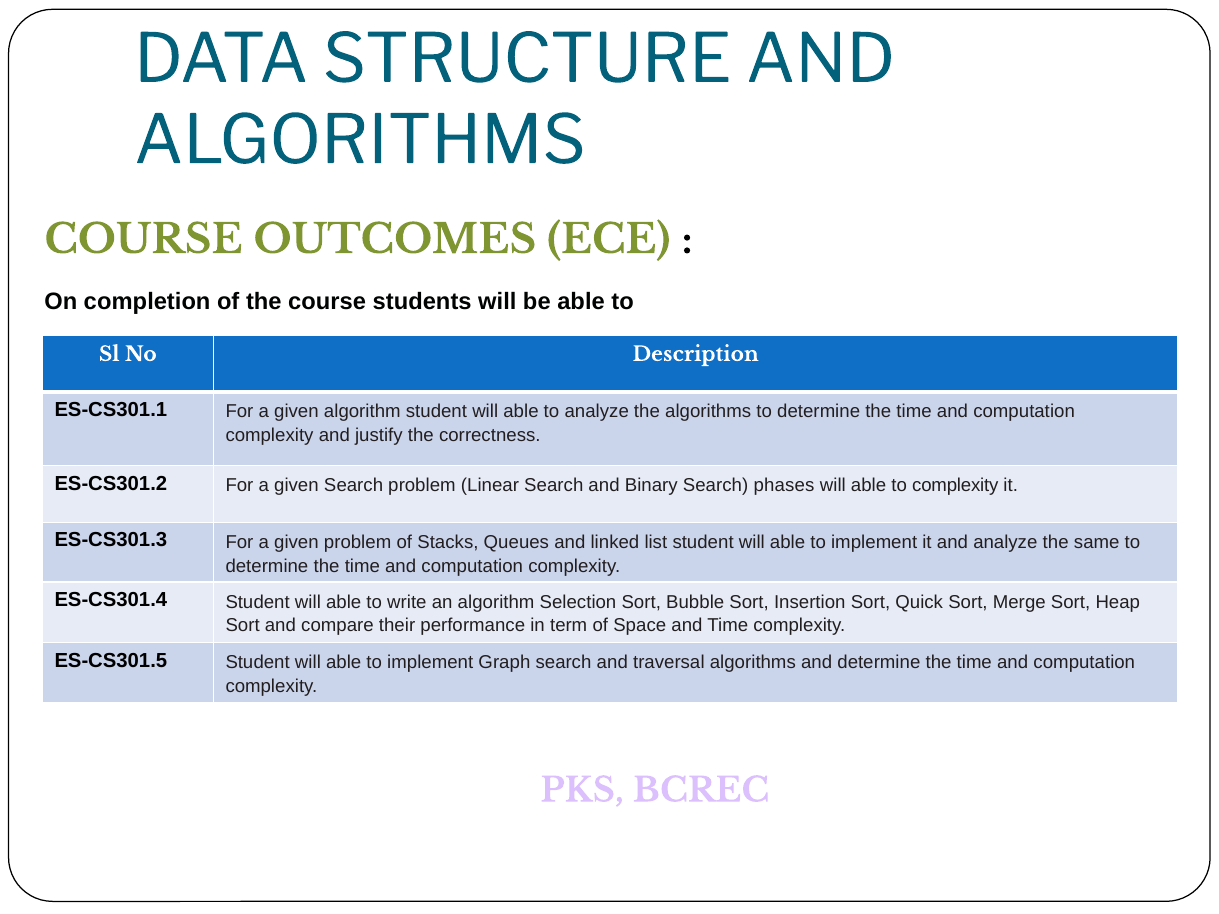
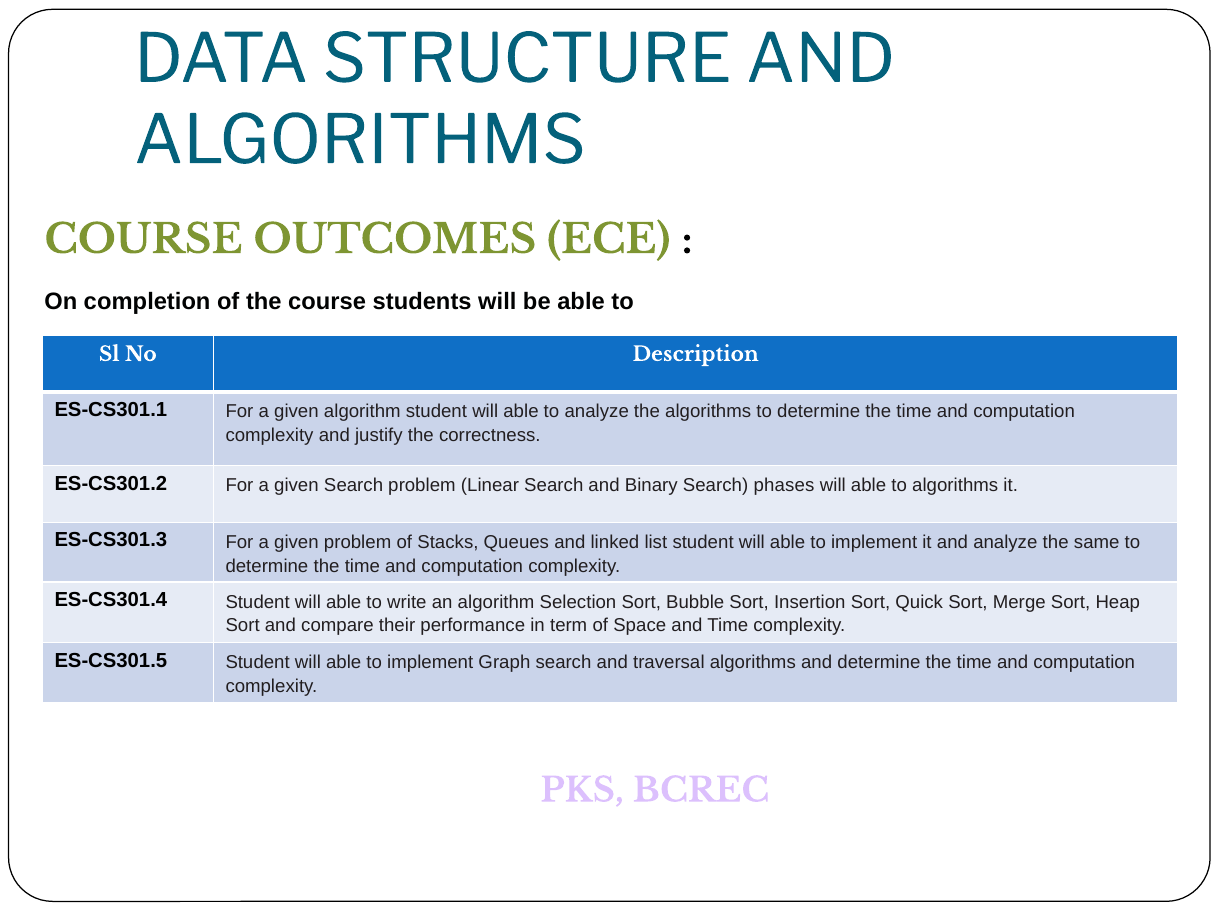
to complexity: complexity -> algorithms
